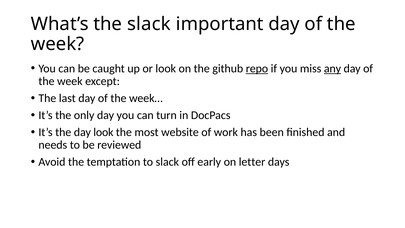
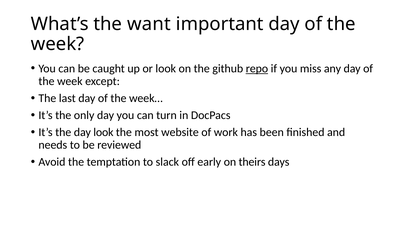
the slack: slack -> want
any underline: present -> none
letter: letter -> theirs
